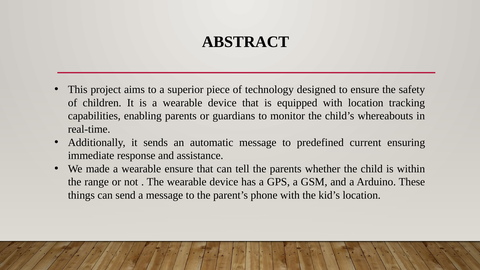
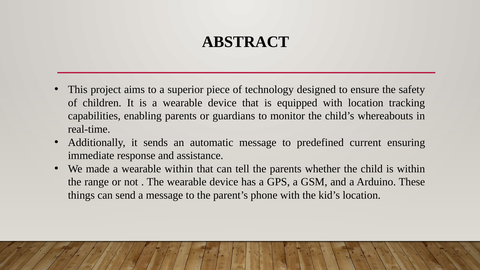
wearable ensure: ensure -> within
